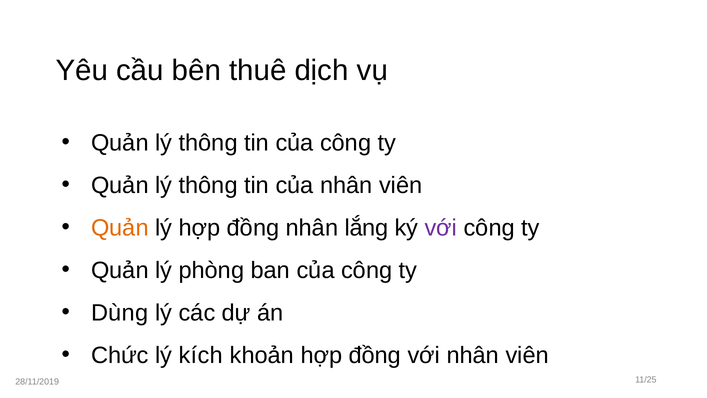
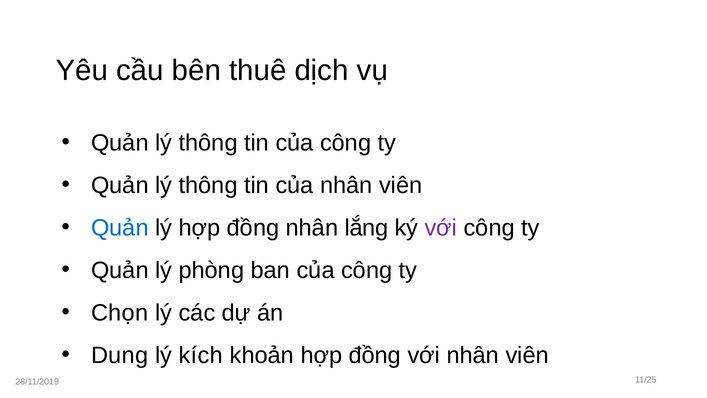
Quản at (120, 228) colour: orange -> blue
Dùng: Dùng -> Chọn
Chức: Chức -> Dung
